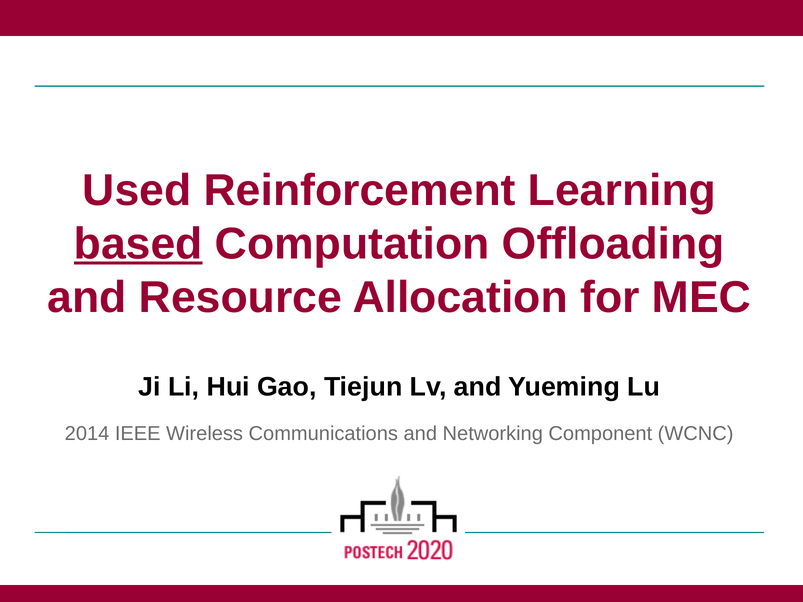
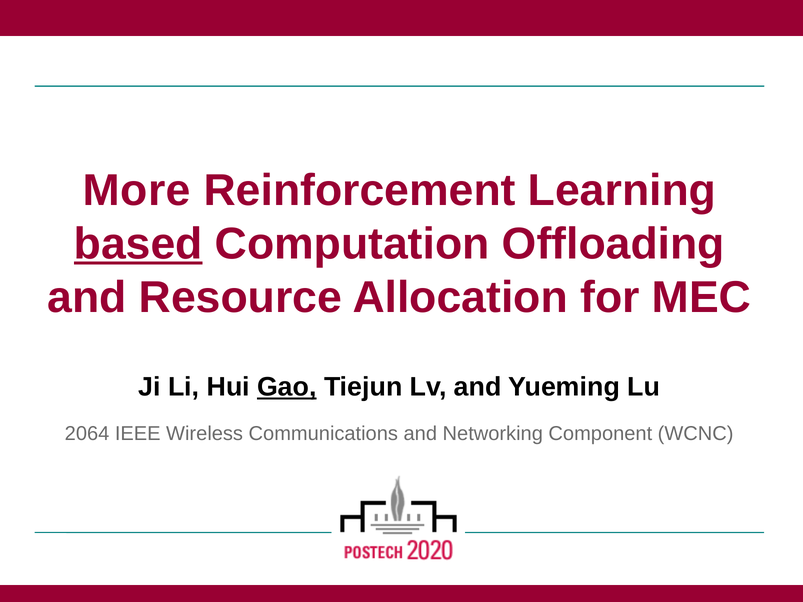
Used: Used -> More
Gao underline: none -> present
2014: 2014 -> 2064
